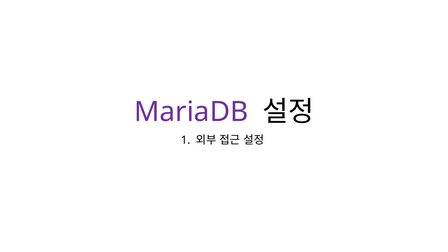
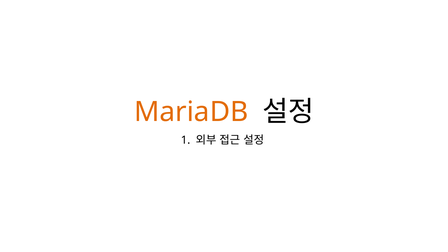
MariaDB colour: purple -> orange
